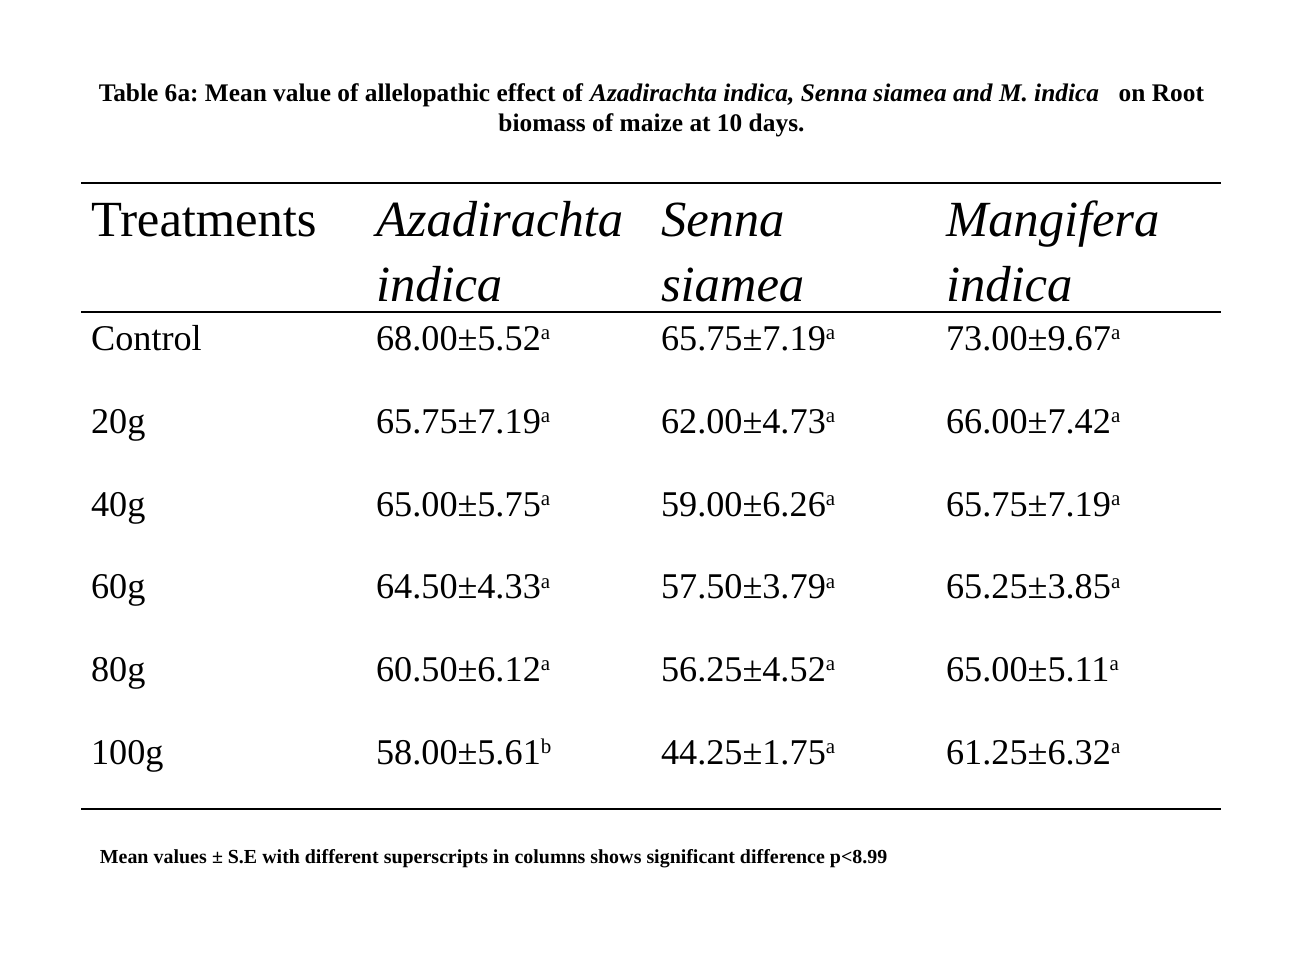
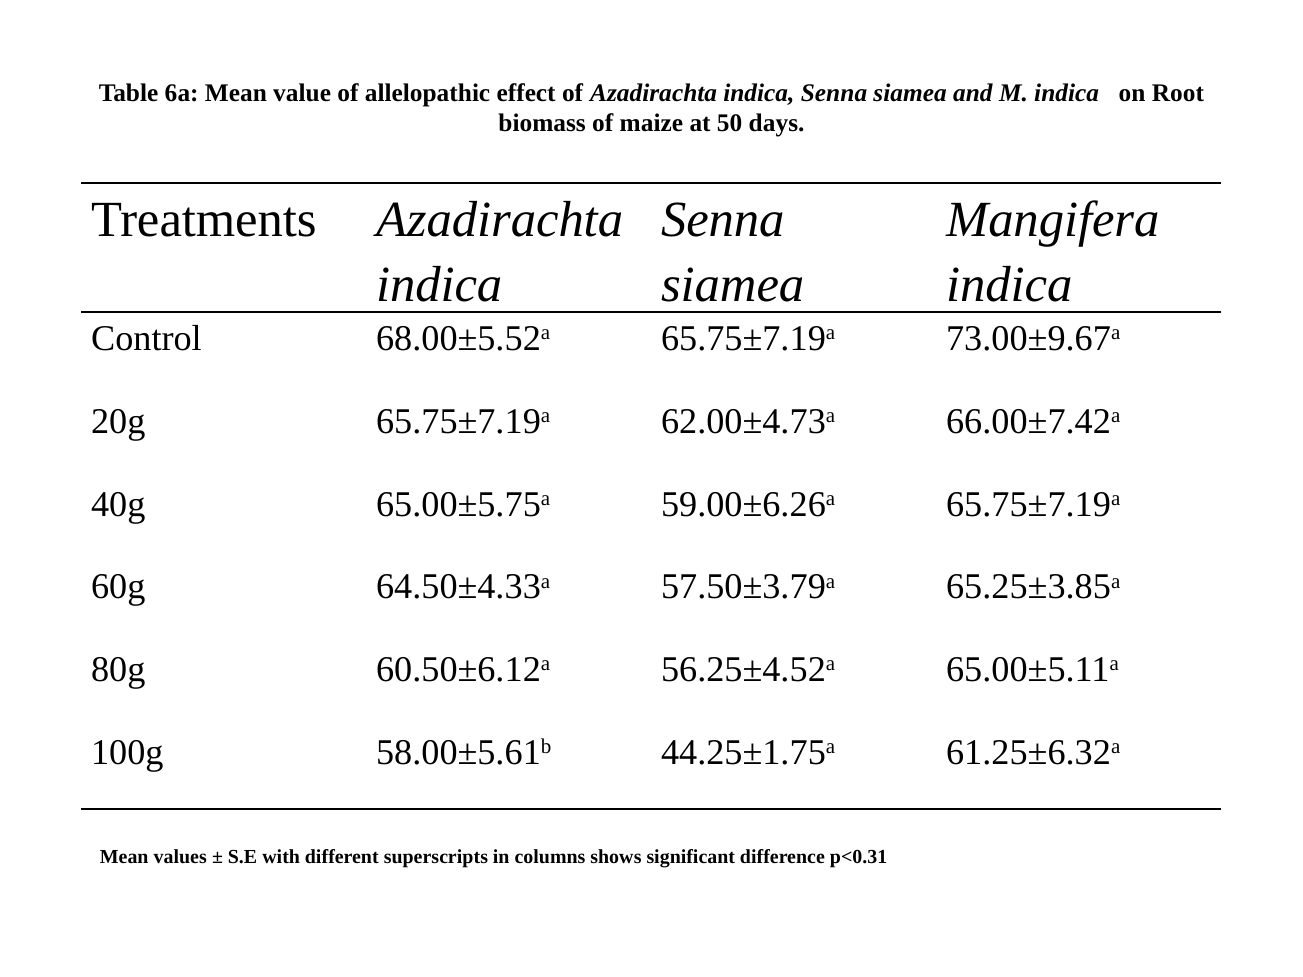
10: 10 -> 50
p<8.99: p<8.99 -> p<0.31
